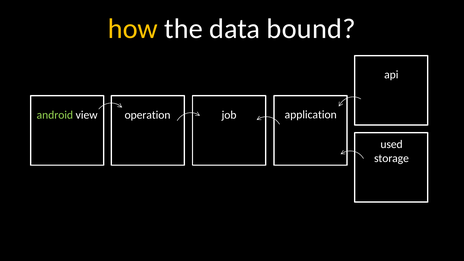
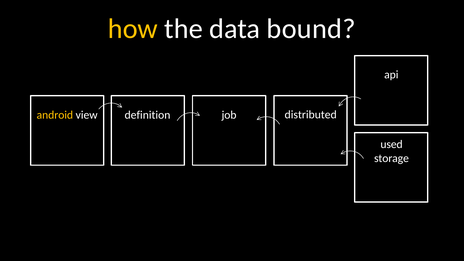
android colour: light green -> yellow
operation: operation -> definition
application: application -> distributed
